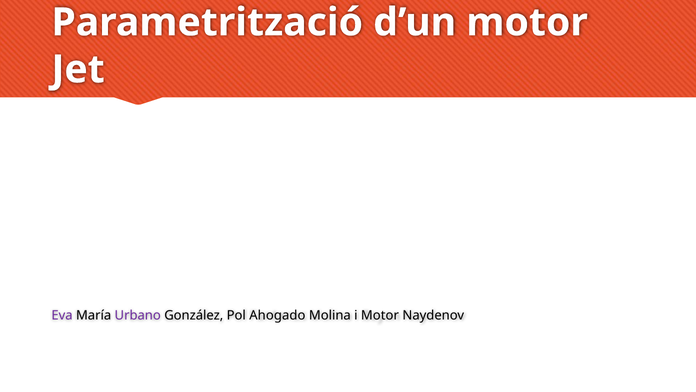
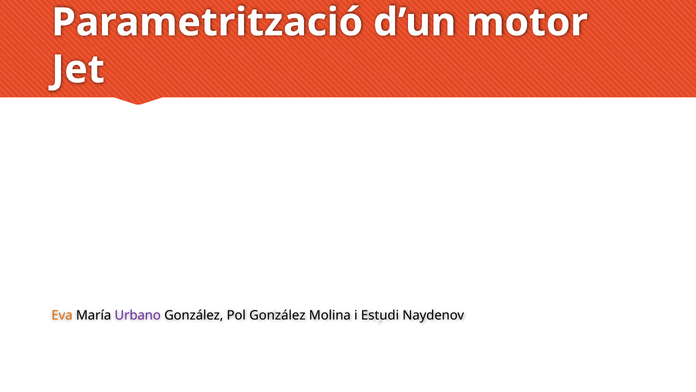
Eva colour: purple -> orange
Pol Ahogado: Ahogado -> González
i Motor: Motor -> Estudi
